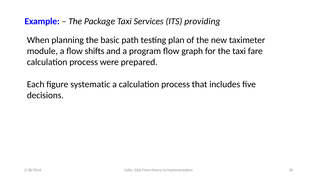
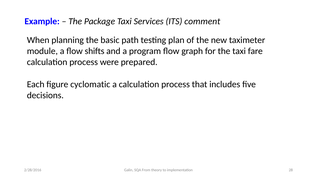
providing: providing -> comment
systematic: systematic -> cyclomatic
